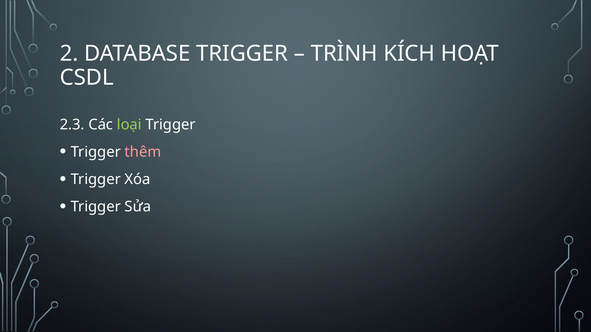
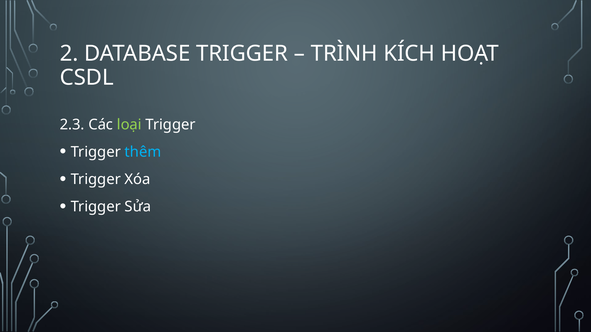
thêm colour: pink -> light blue
